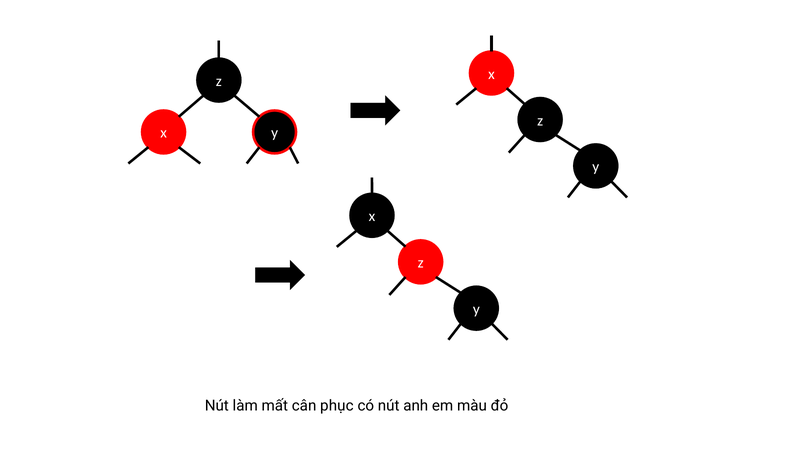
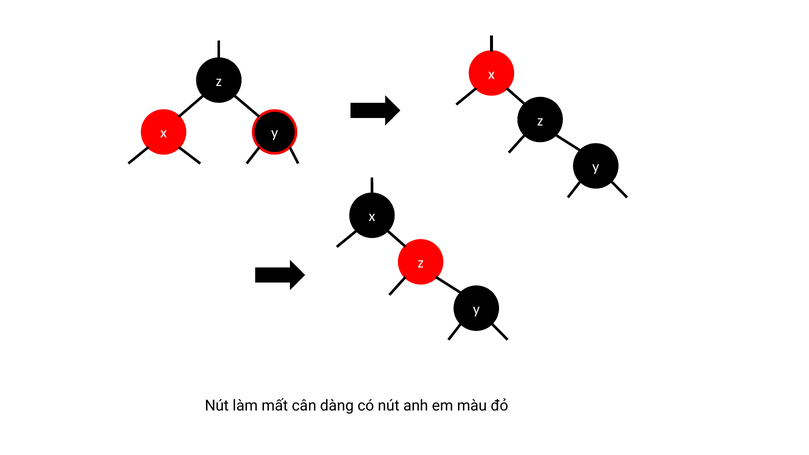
phục: phục -> dàng
